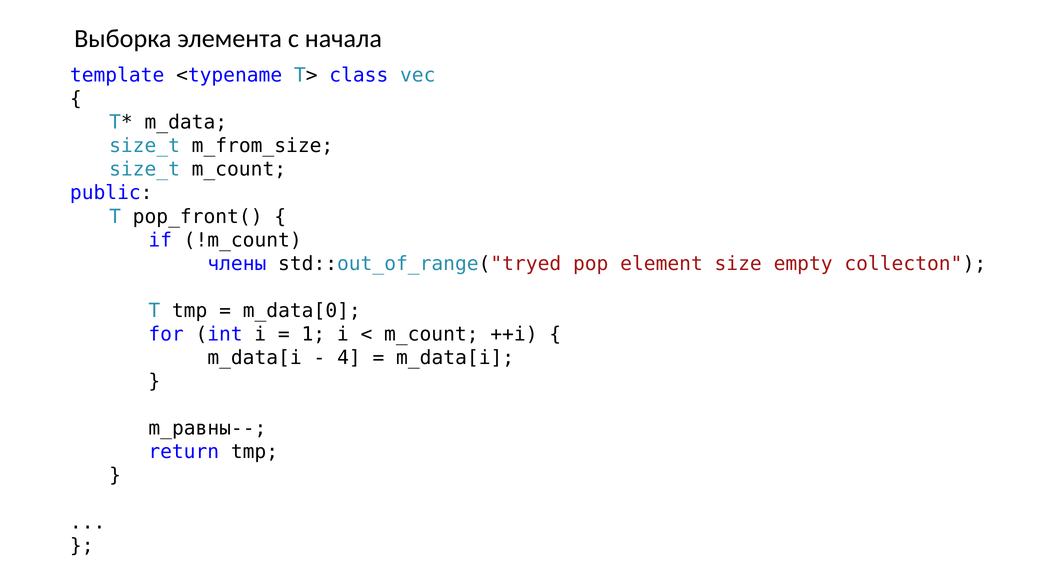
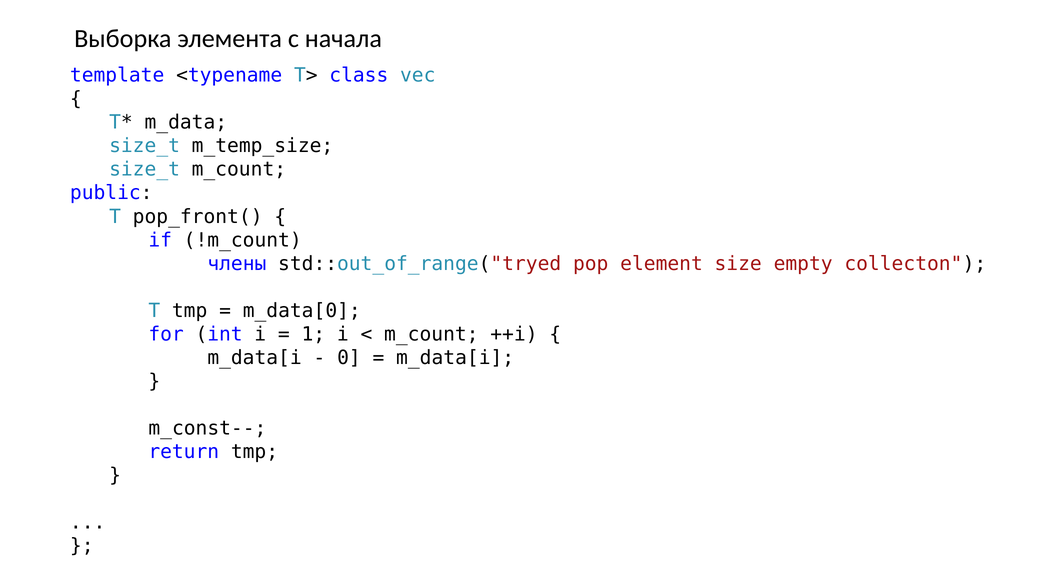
m_from_size: m_from_size -> m_temp_size
4: 4 -> 0
m_равны--: m_равны-- -> m_const--
